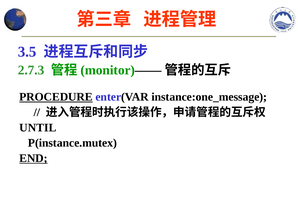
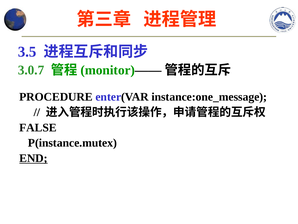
2.7.3: 2.7.3 -> 3.0.7
PROCEDURE underline: present -> none
UNTIL: UNTIL -> FALSE
